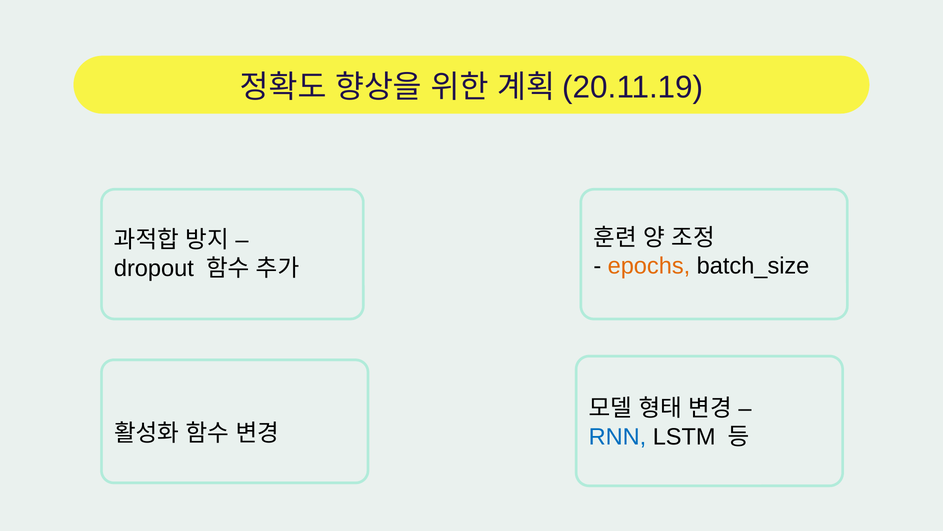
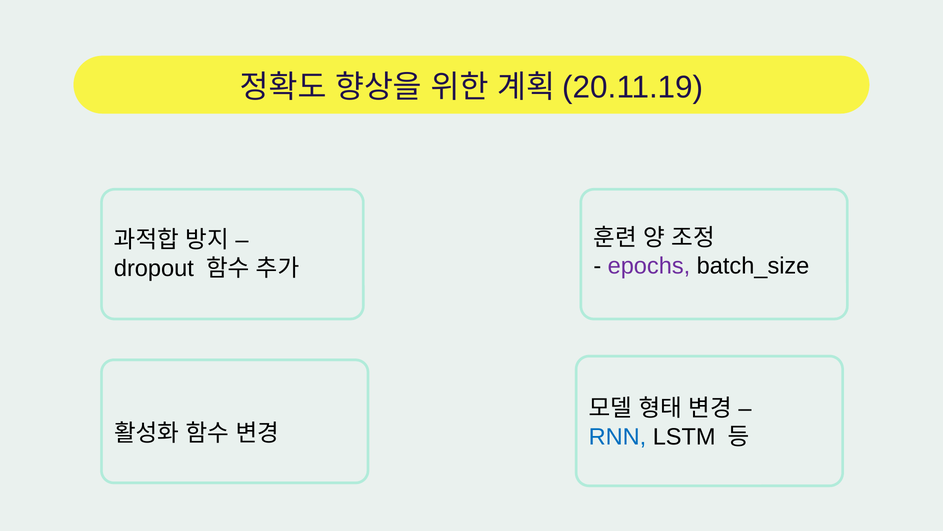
epochs colour: orange -> purple
